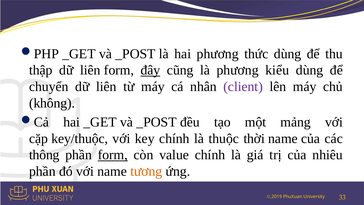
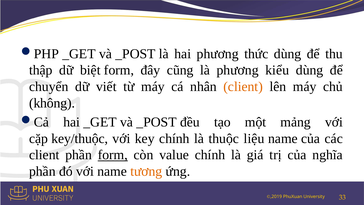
thập dữ liên: liên -> biệt
đây underline: present -> none
chuyển dữ liên: liên -> viết
client at (243, 87) colour: purple -> orange
thời: thời -> liệu
thông at (44, 155): thông -> client
nhiêu: nhiêu -> nghĩa
